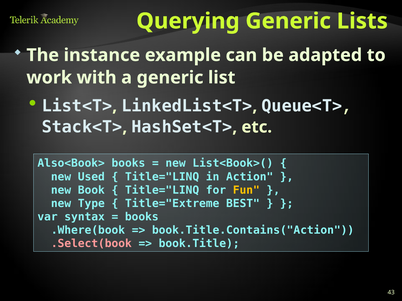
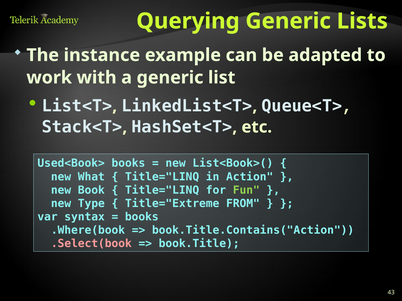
Also<Book>: Also<Book> -> Used<Book>
Used: Used -> What
Fun colour: yellow -> light green
BEST: BEST -> FROM
